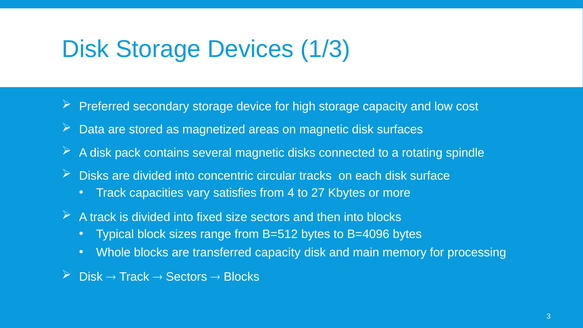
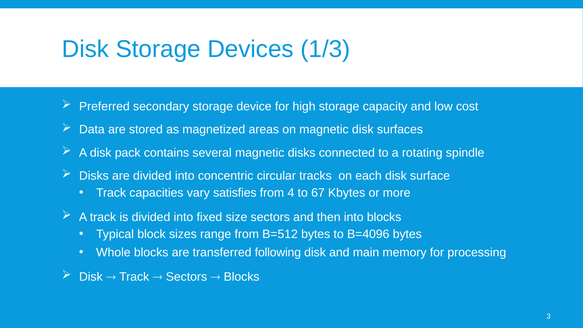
27: 27 -> 67
transferred capacity: capacity -> following
